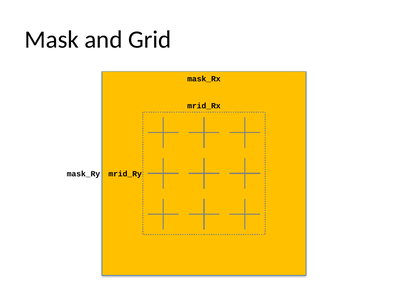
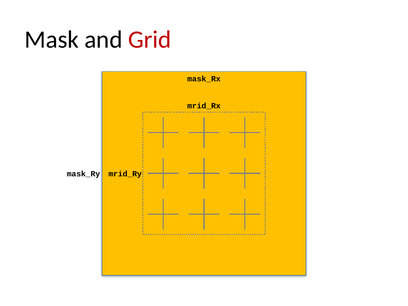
Grid colour: black -> red
